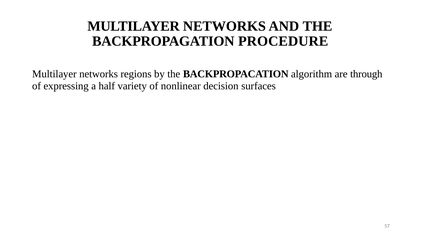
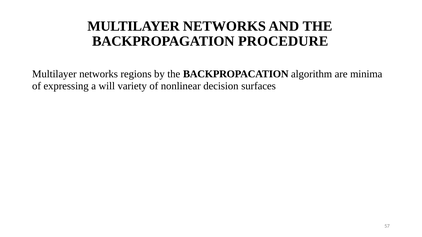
through: through -> minima
half: half -> will
